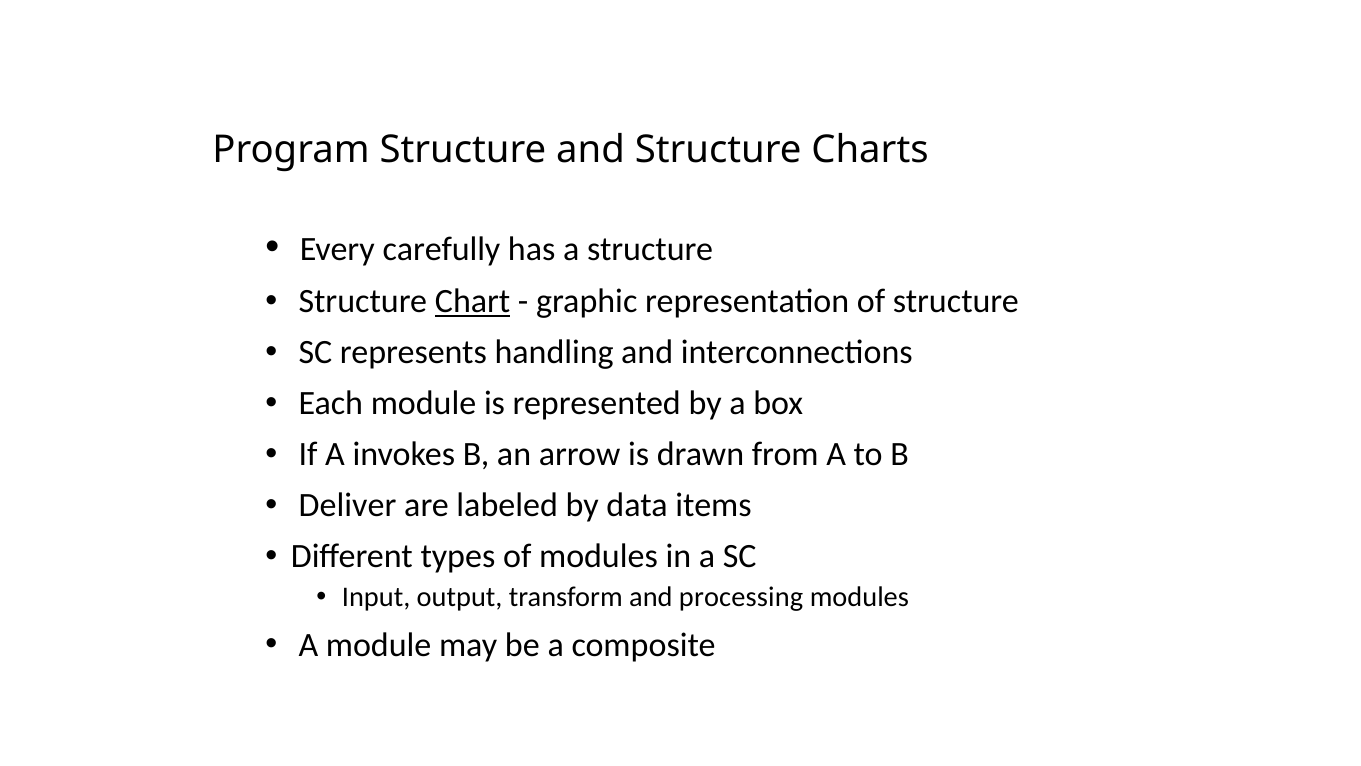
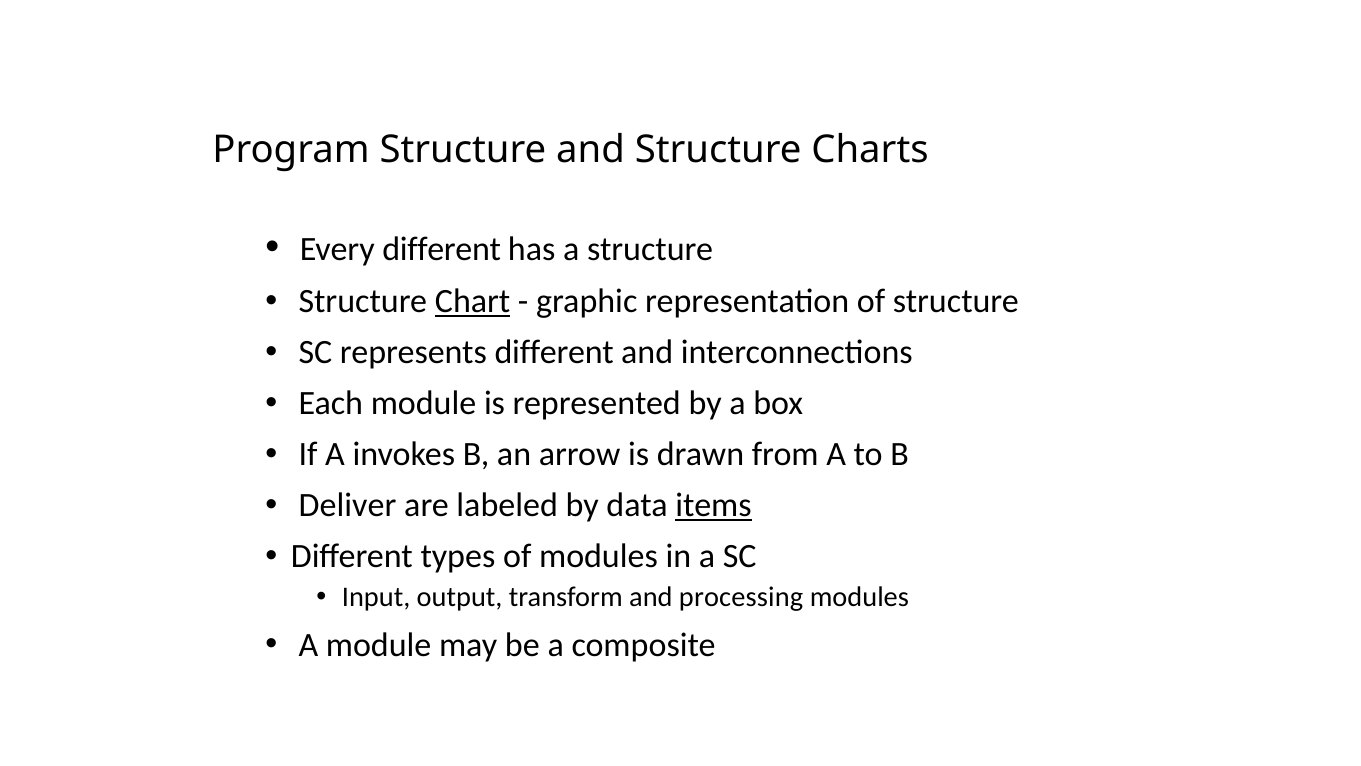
Every carefully: carefully -> different
represents handling: handling -> different
items underline: none -> present
